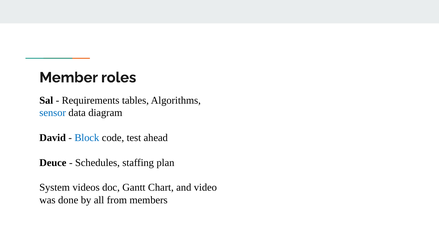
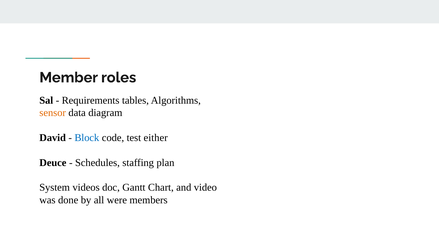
sensor colour: blue -> orange
ahead: ahead -> either
from: from -> were
